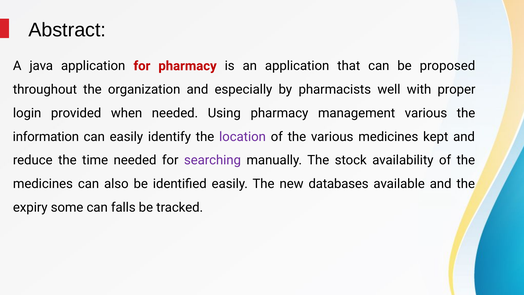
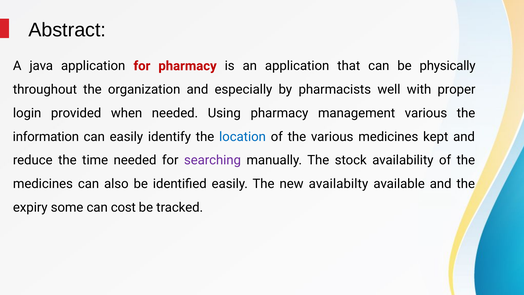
proposed: proposed -> physically
location colour: purple -> blue
databases: databases -> availabilty
falls: falls -> cost
